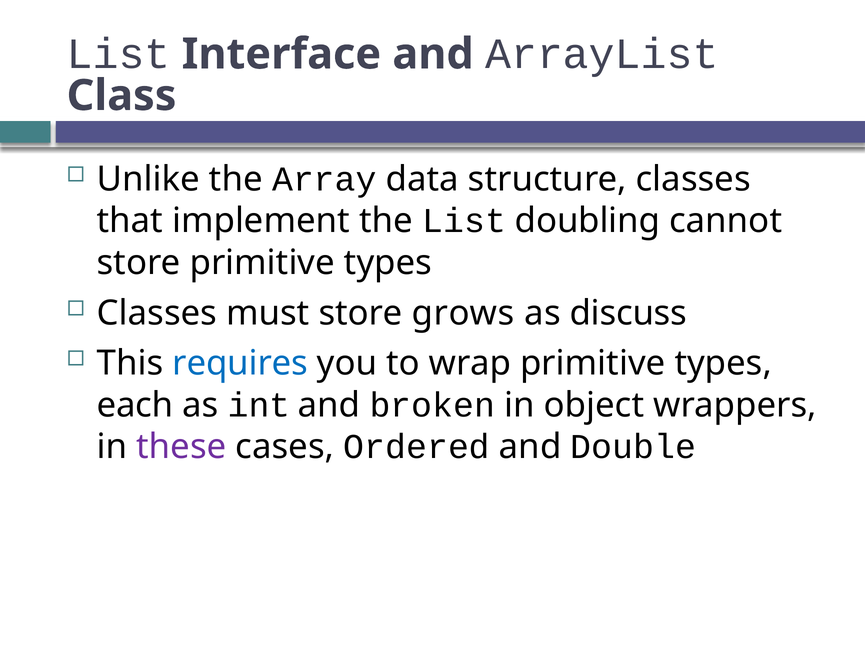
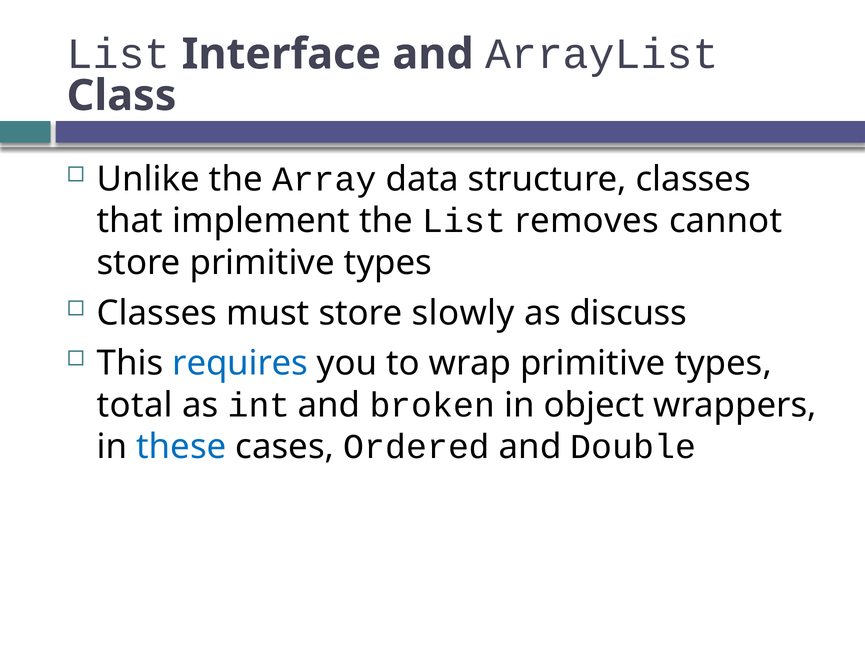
doubling: doubling -> removes
grows: grows -> slowly
each: each -> total
these colour: purple -> blue
